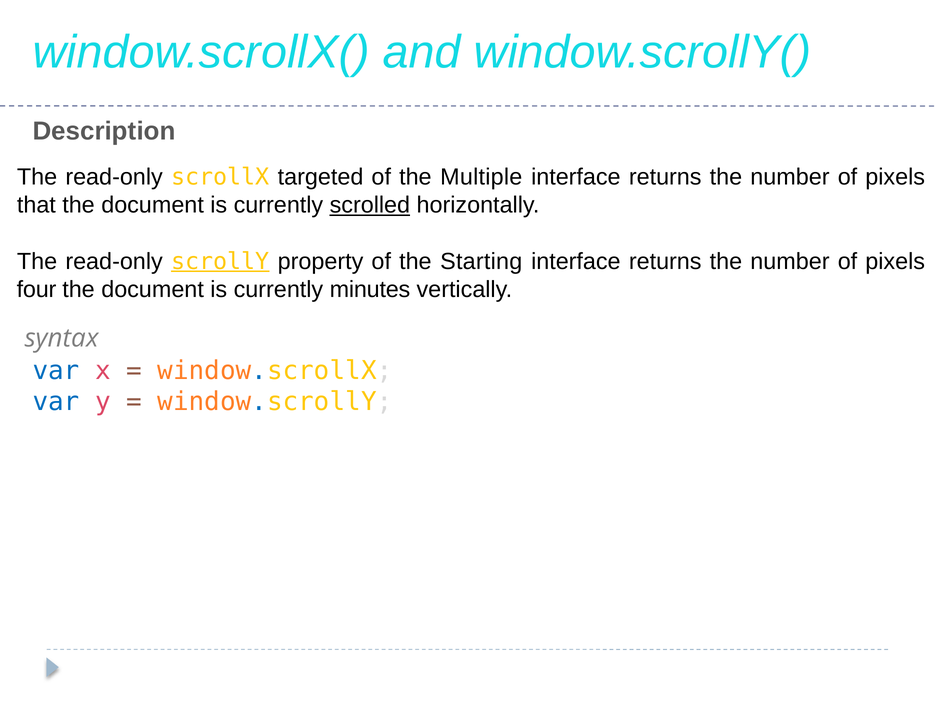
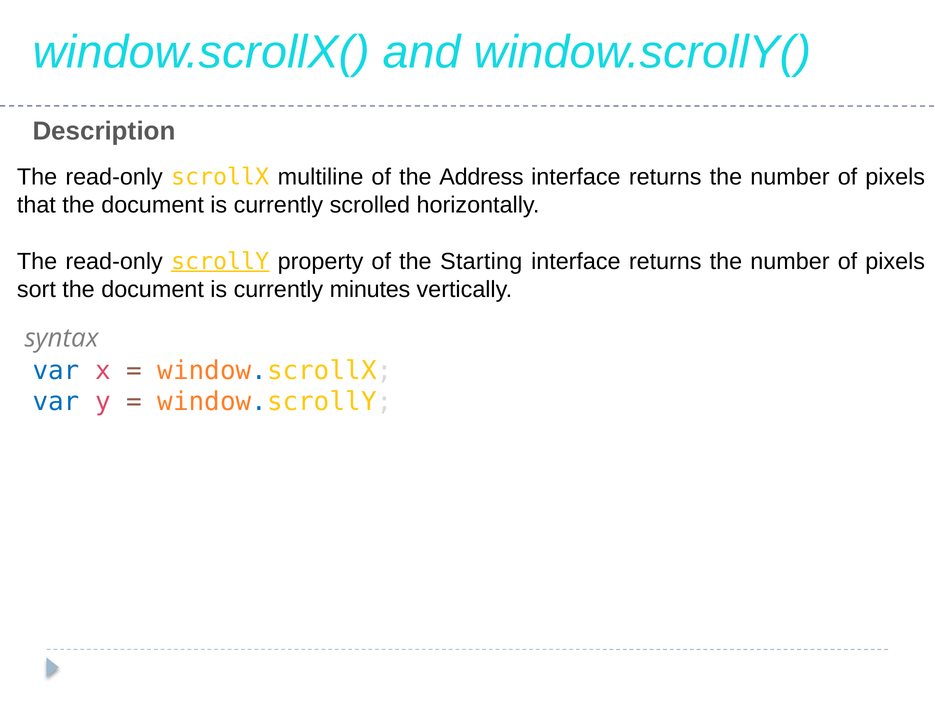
targeted: targeted -> multiline
Multiple: Multiple -> Address
scrolled underline: present -> none
four: four -> sort
